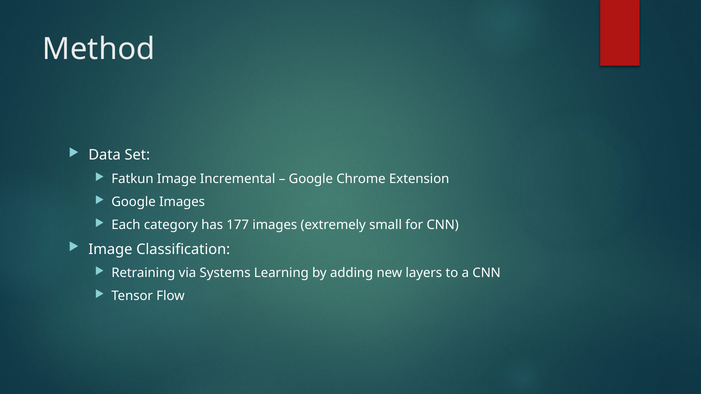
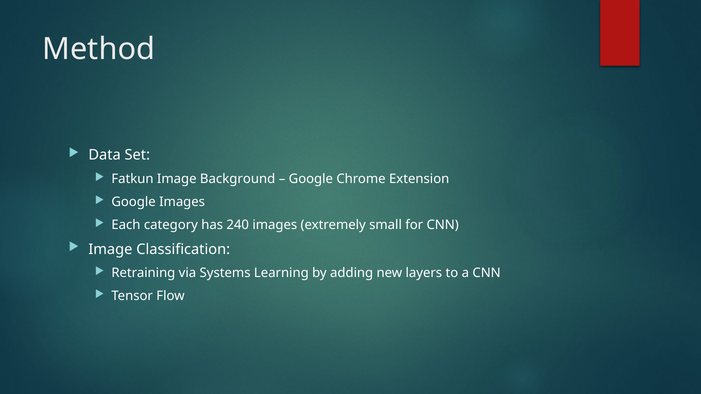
Incremental: Incremental -> Background
177: 177 -> 240
